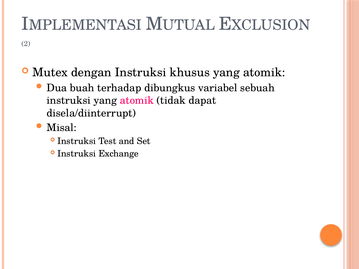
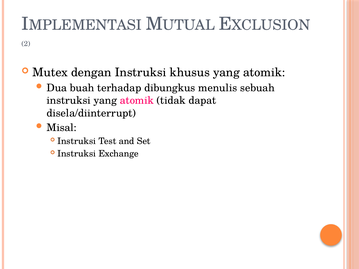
variabel: variabel -> menulis
